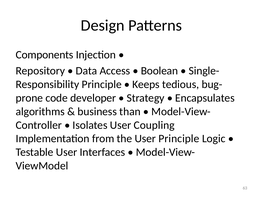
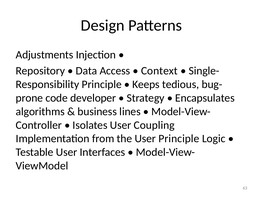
Components: Components -> Adjustments
Boolean: Boolean -> Context
than: than -> lines
